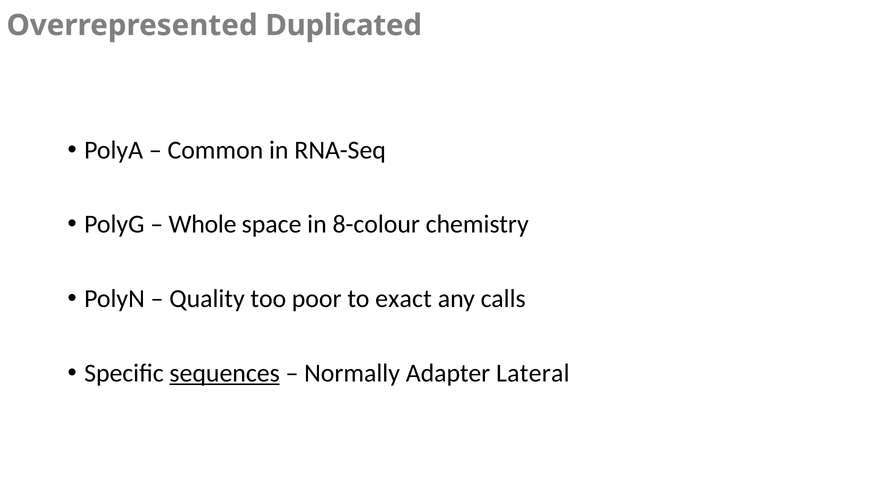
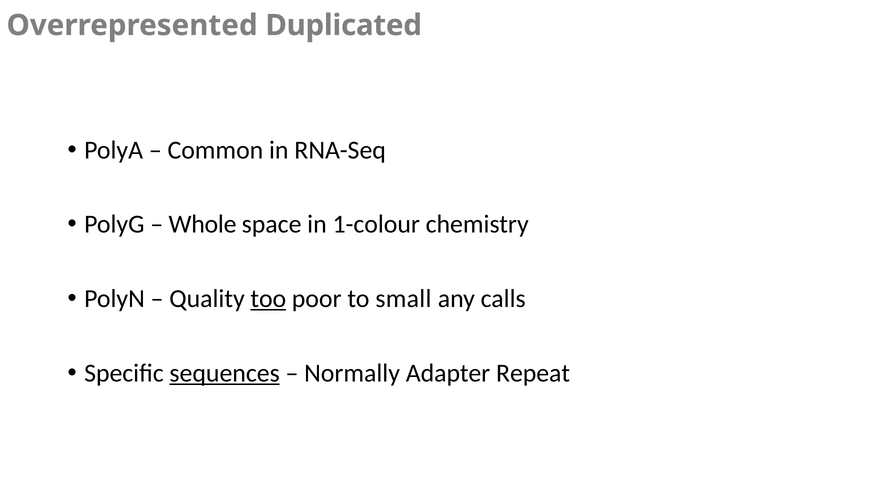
8-colour: 8-colour -> 1-colour
too underline: none -> present
exact: exact -> small
Lateral: Lateral -> Repeat
